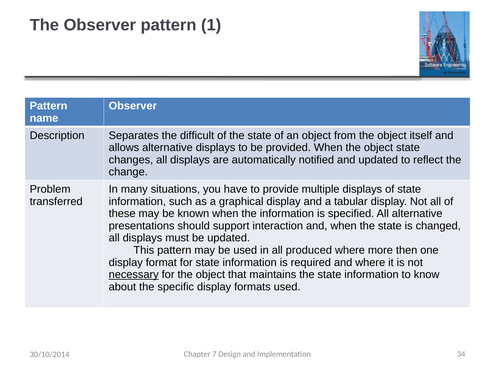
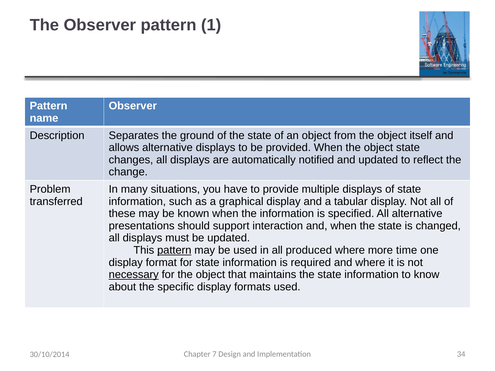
difficult: difficult -> ground
pattern at (174, 250) underline: none -> present
then: then -> time
